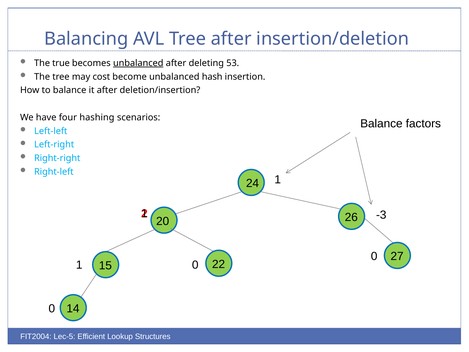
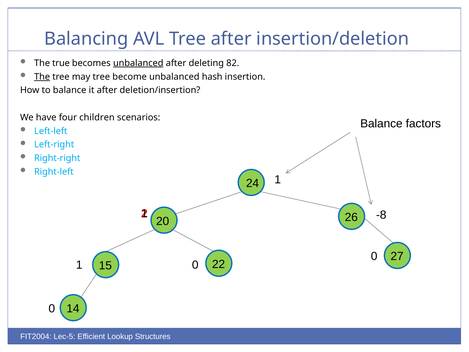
53: 53 -> 82
The at (42, 77) underline: none -> present
may cost: cost -> tree
hashing: hashing -> children
-3: -3 -> -8
